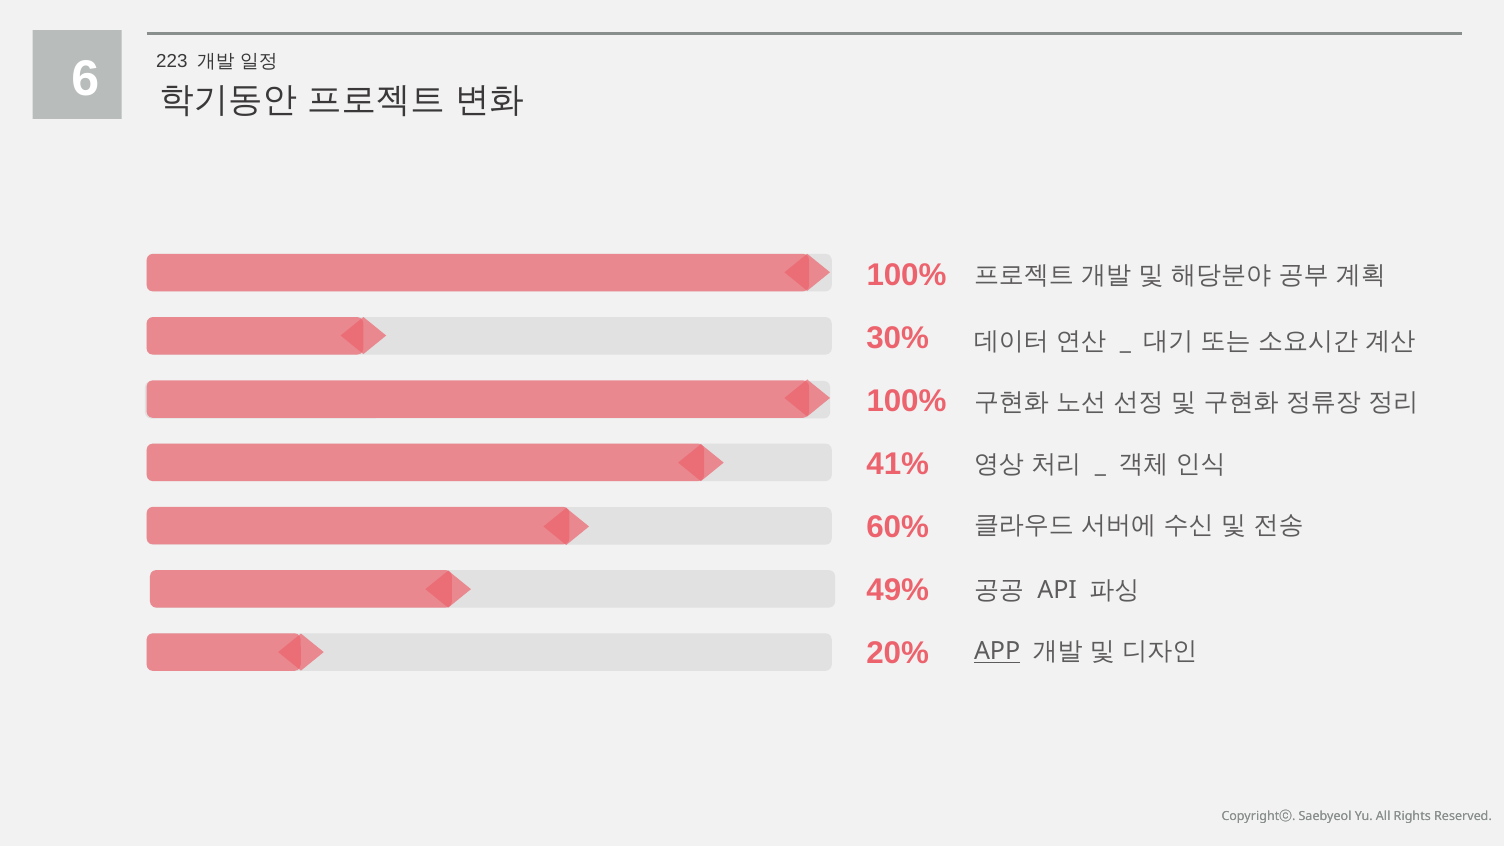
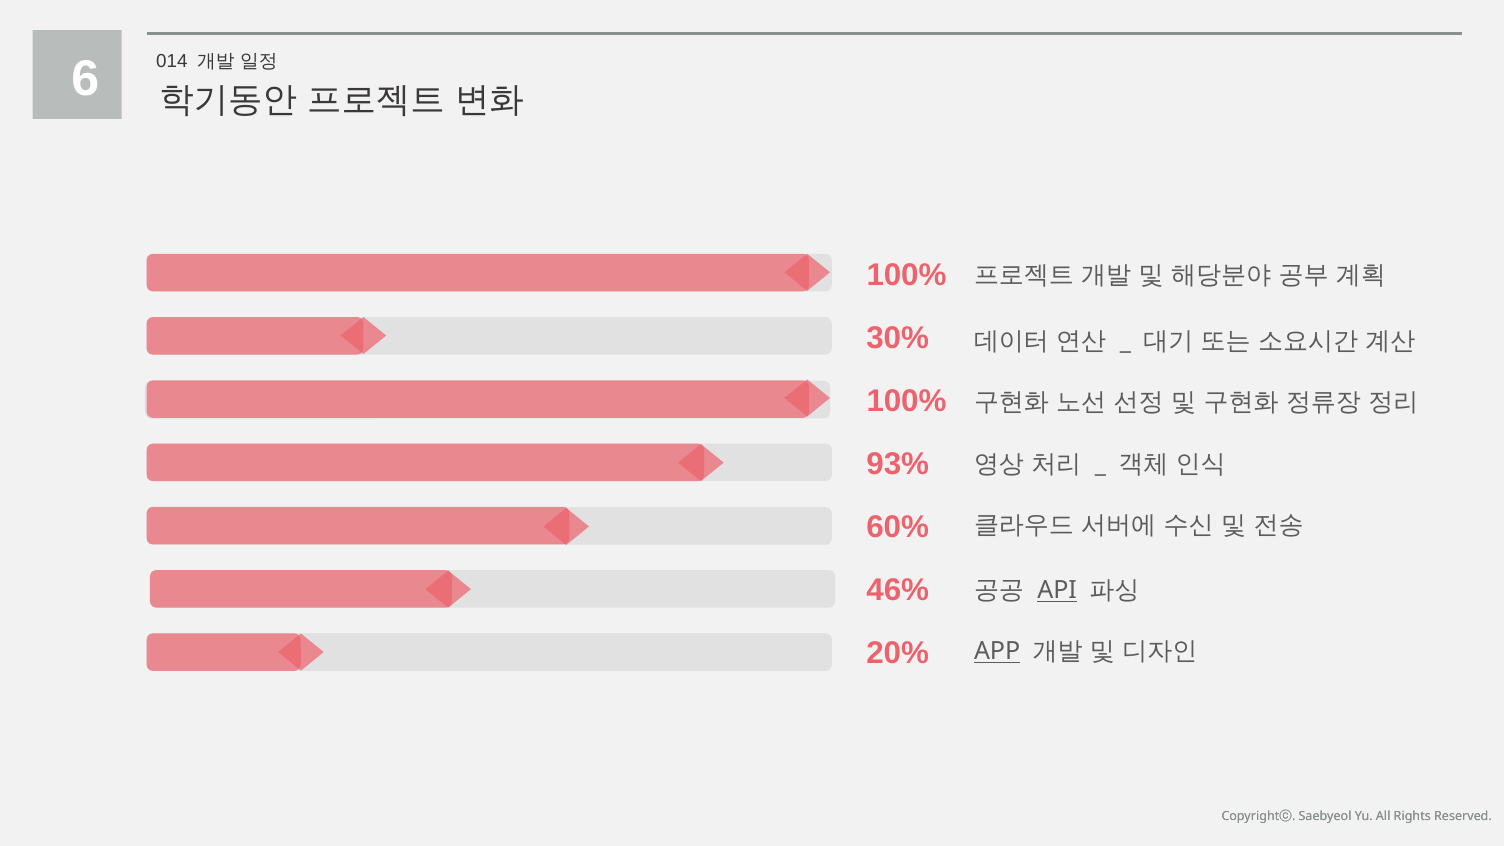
223: 223 -> 014
41%: 41% -> 93%
49%: 49% -> 46%
API underline: none -> present
